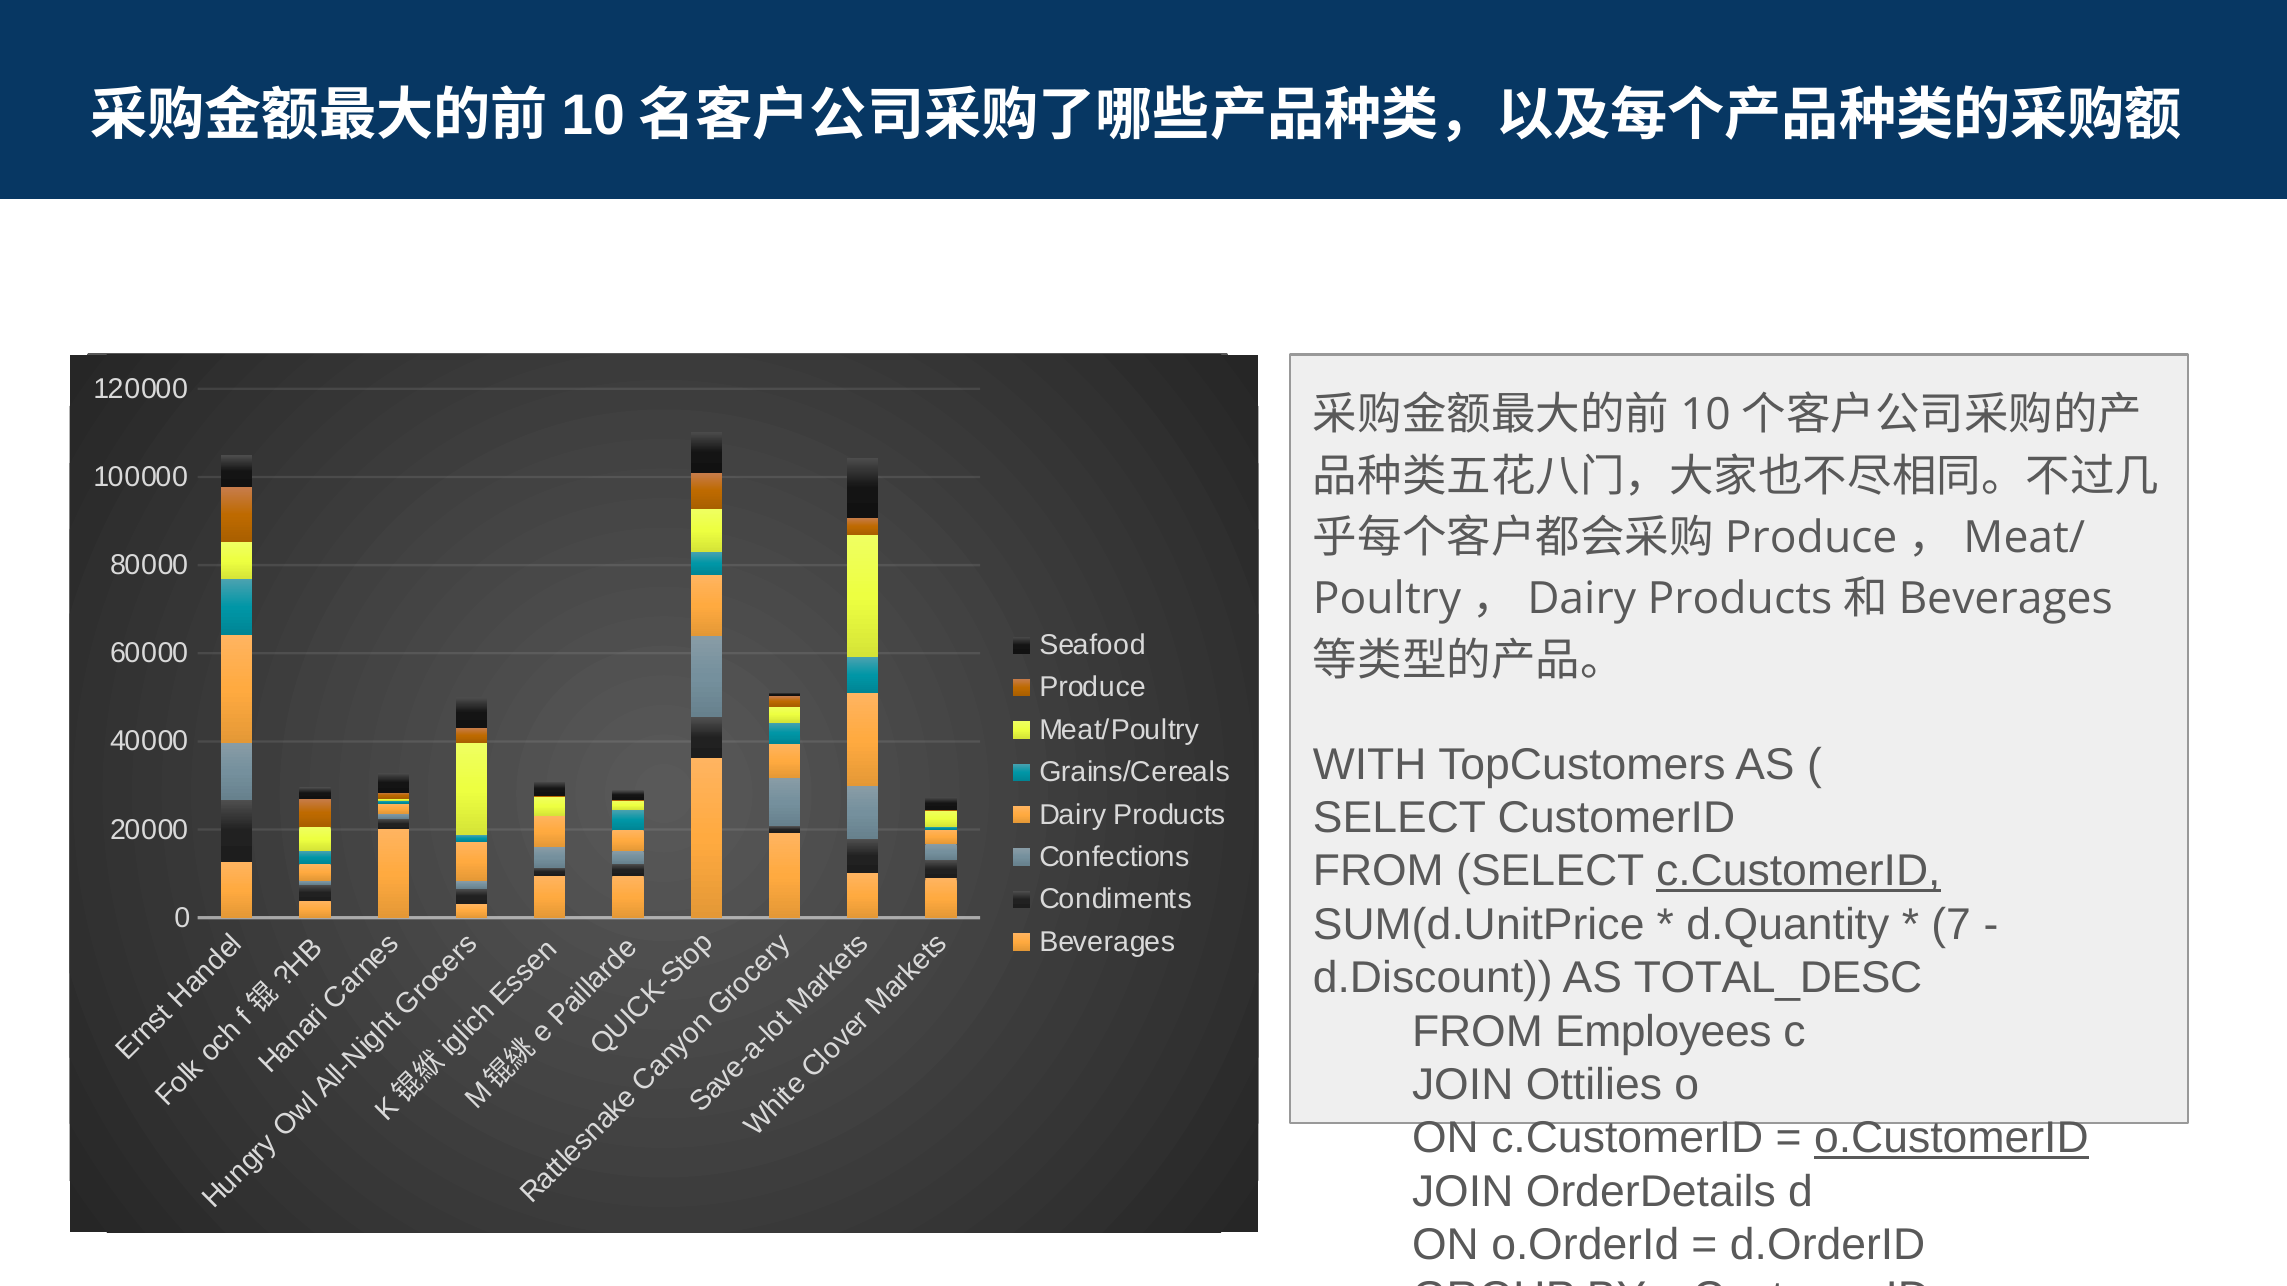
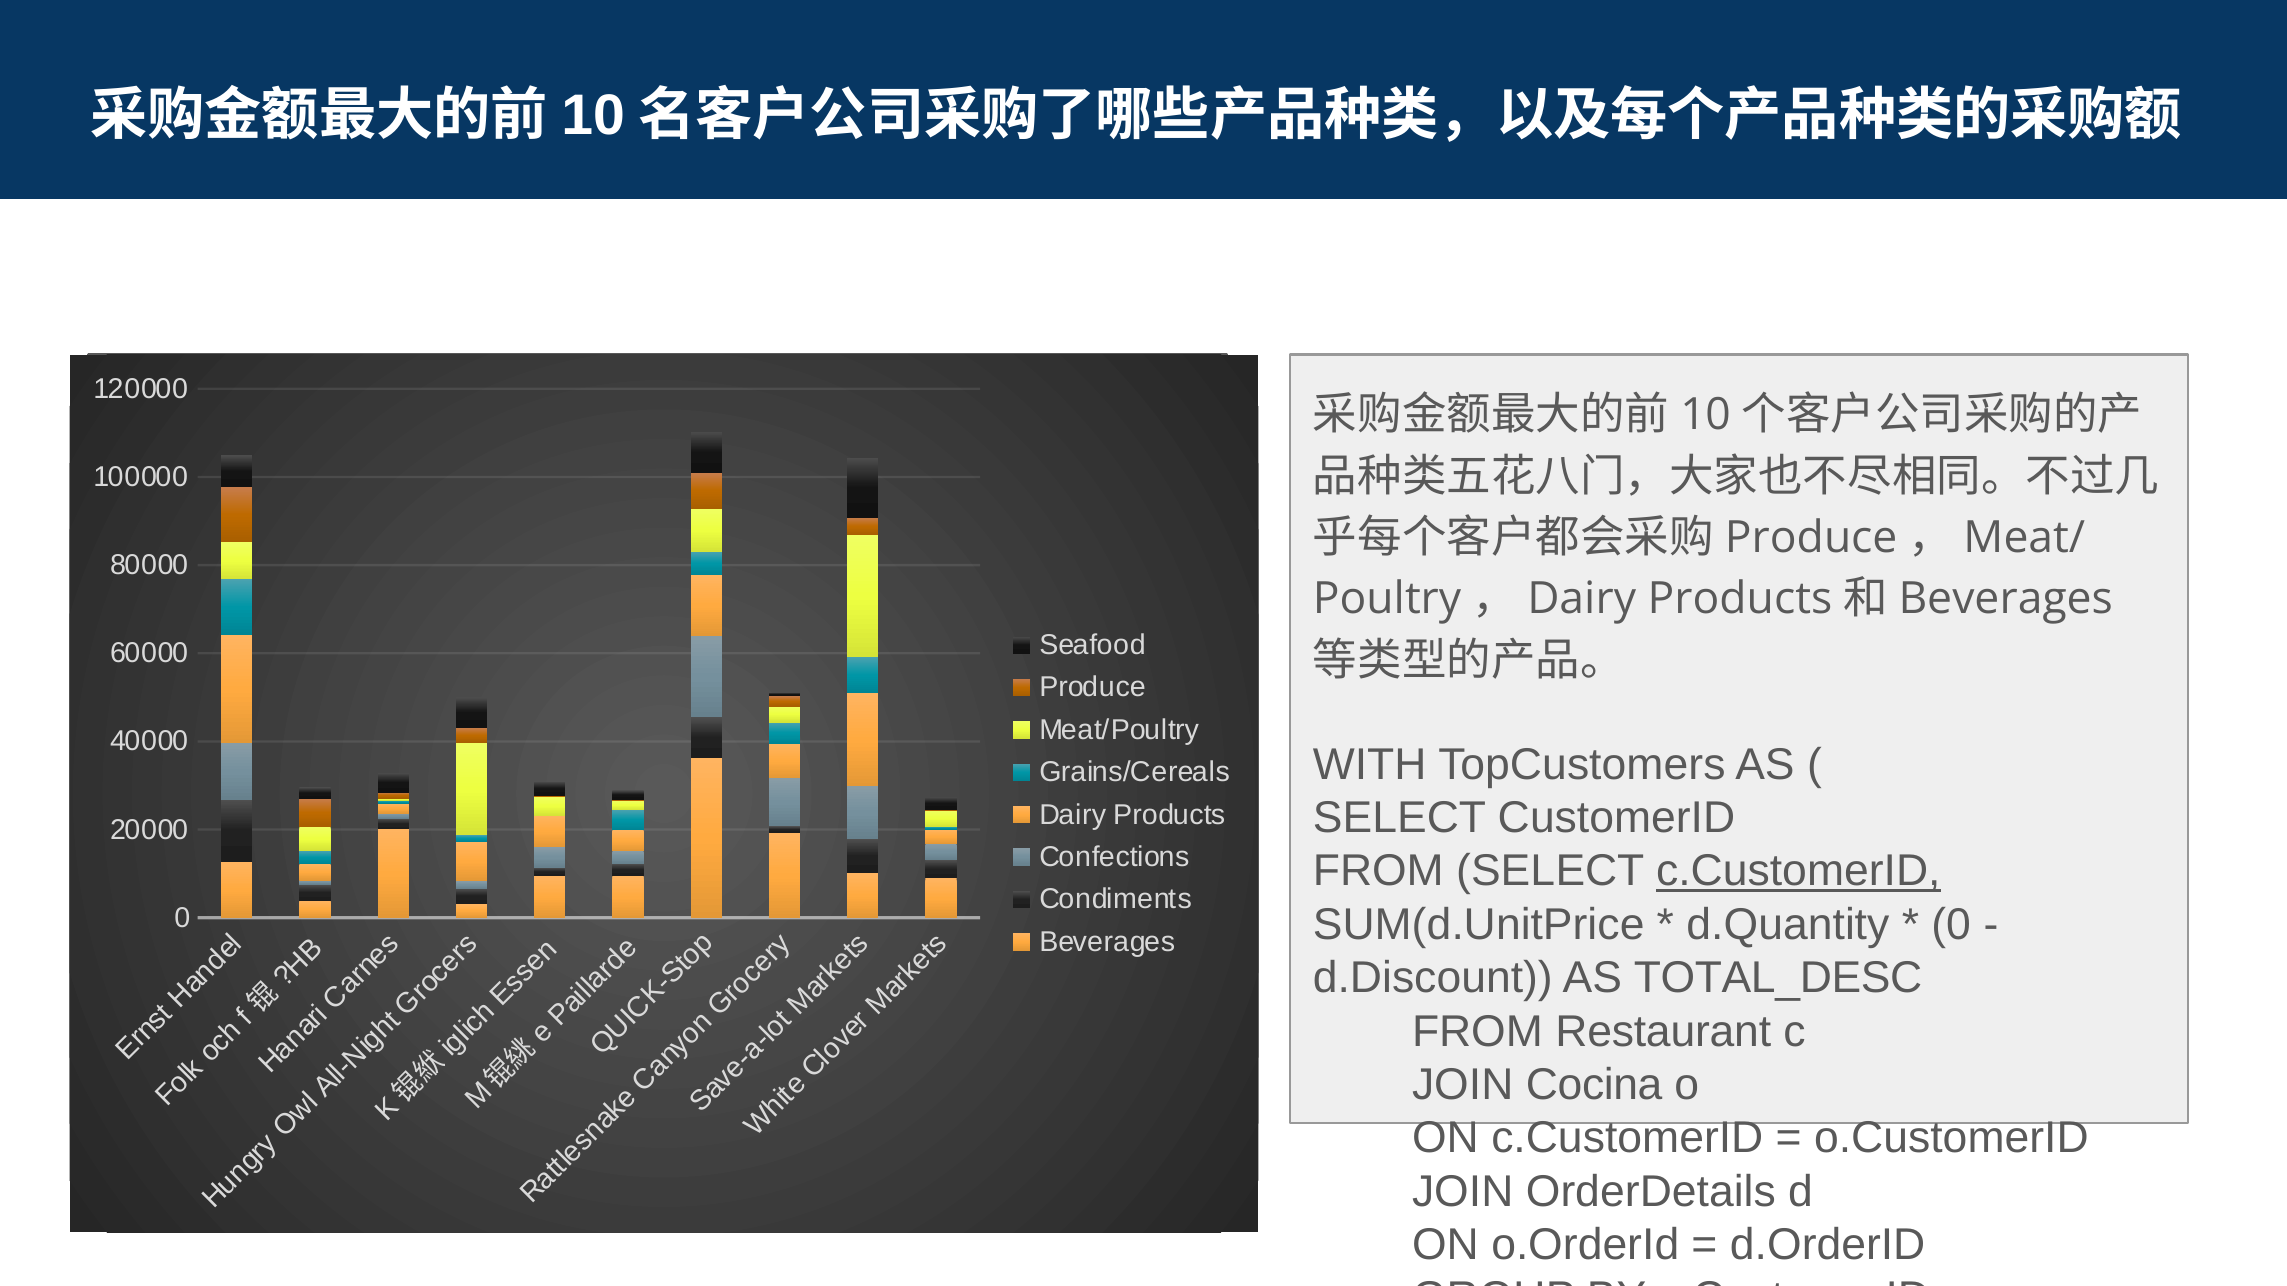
7 at (1951, 925): 7 -> 0
Employees: Employees -> Restaurant
Ottilies: Ottilies -> Cocina
o.CustomerID at (1951, 1139) underline: present -> none
